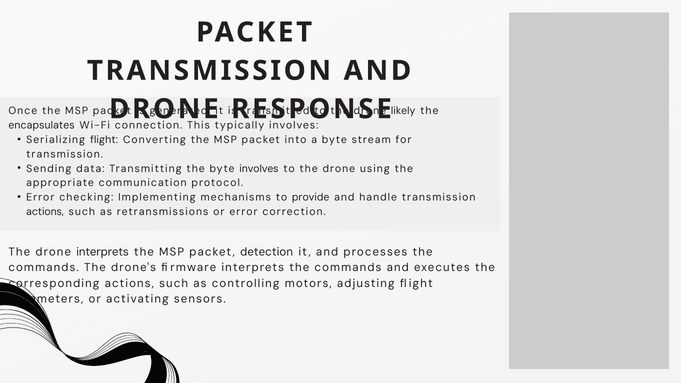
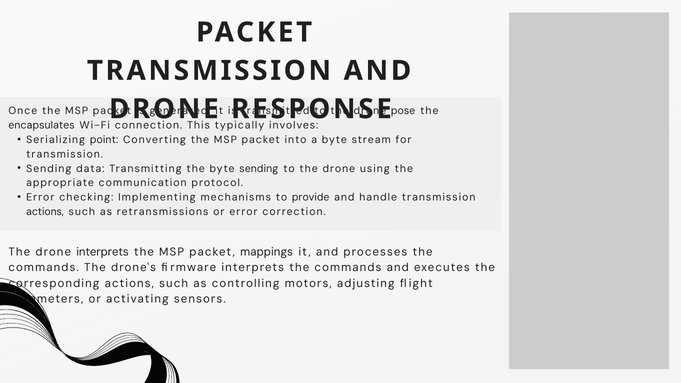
likely: likely -> pose
Serializing flight: flight -> point
byte involves: involves -> sending
detection: detection -> mappings
